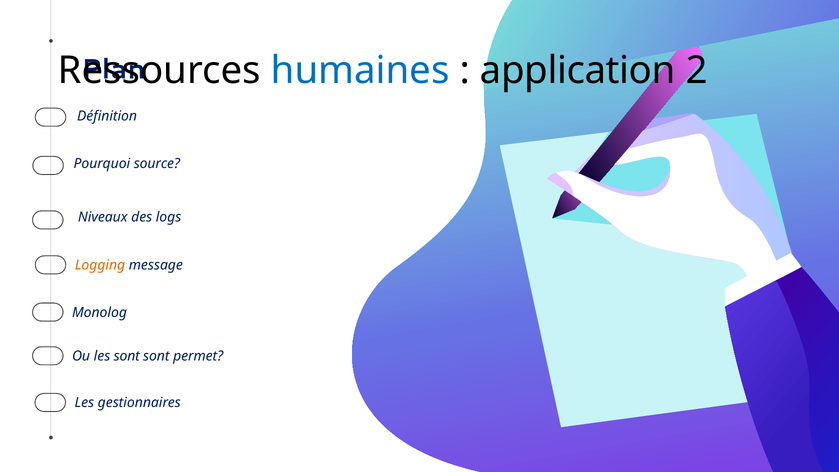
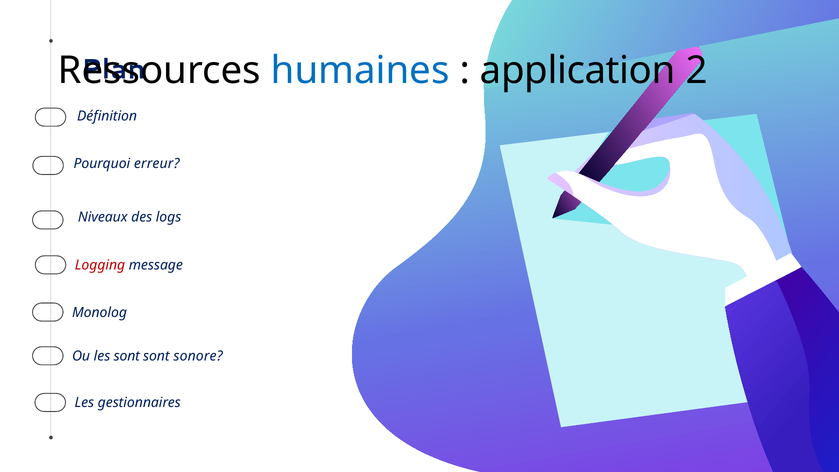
source: source -> erreur
Logging colour: orange -> red
permet: permet -> sonore
